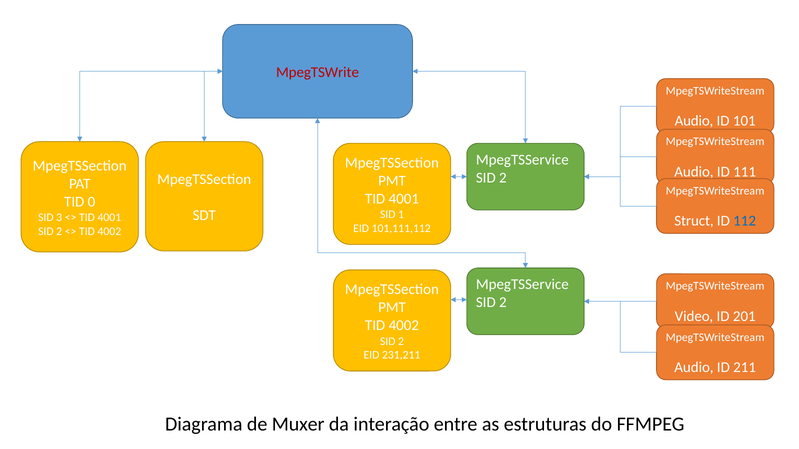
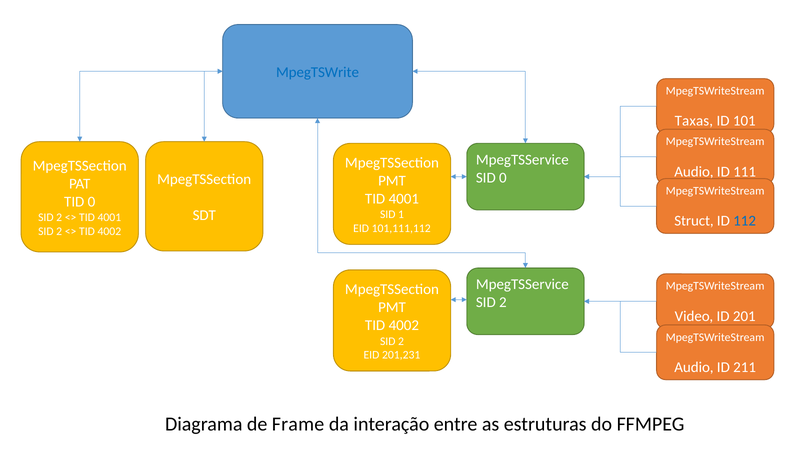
MpegTSWrite colour: red -> blue
Audio at (694, 121): Audio -> Taxas
2 at (503, 178): 2 -> 0
3 at (59, 218): 3 -> 2
231,211: 231,211 -> 201,231
Muxer: Muxer -> Frame
